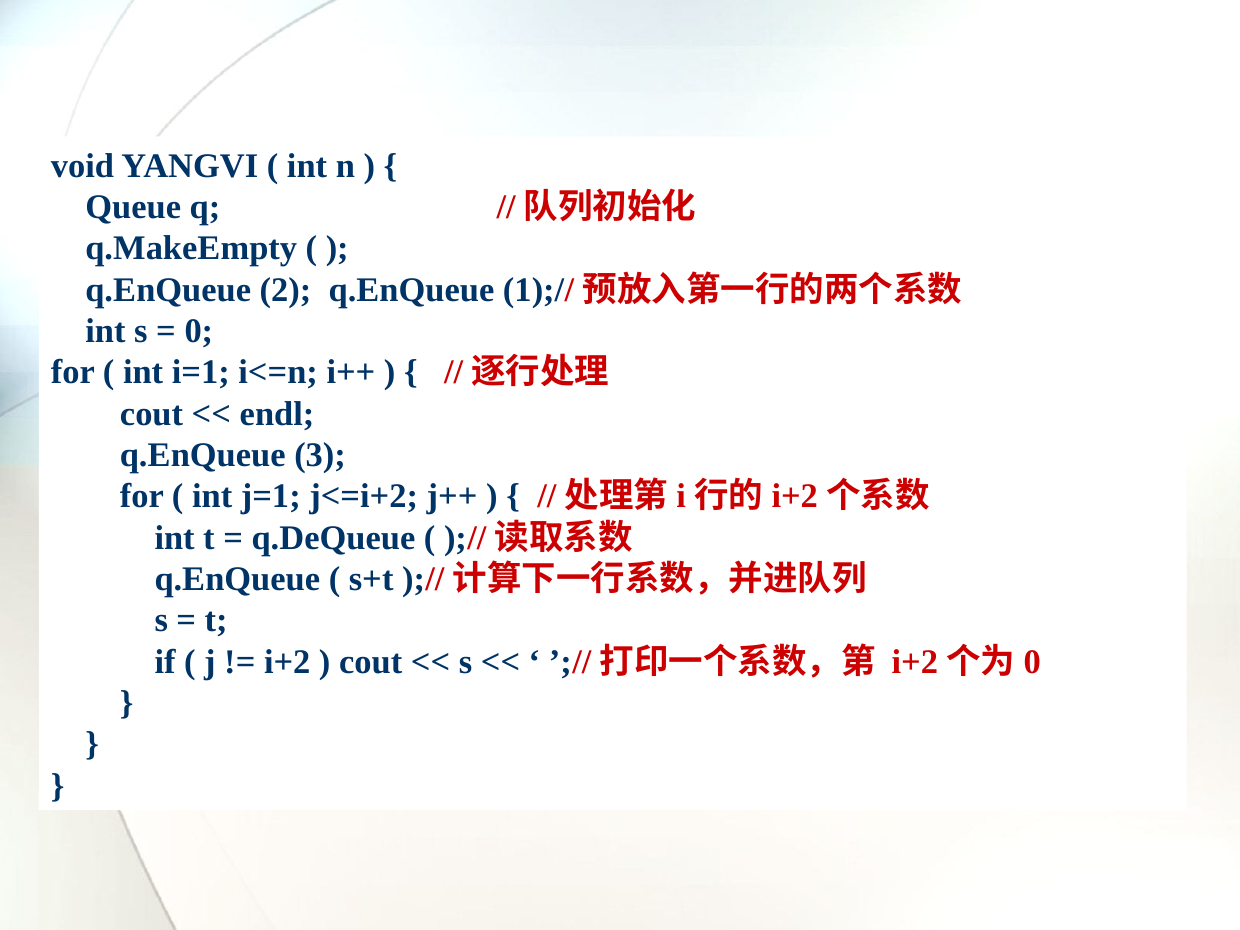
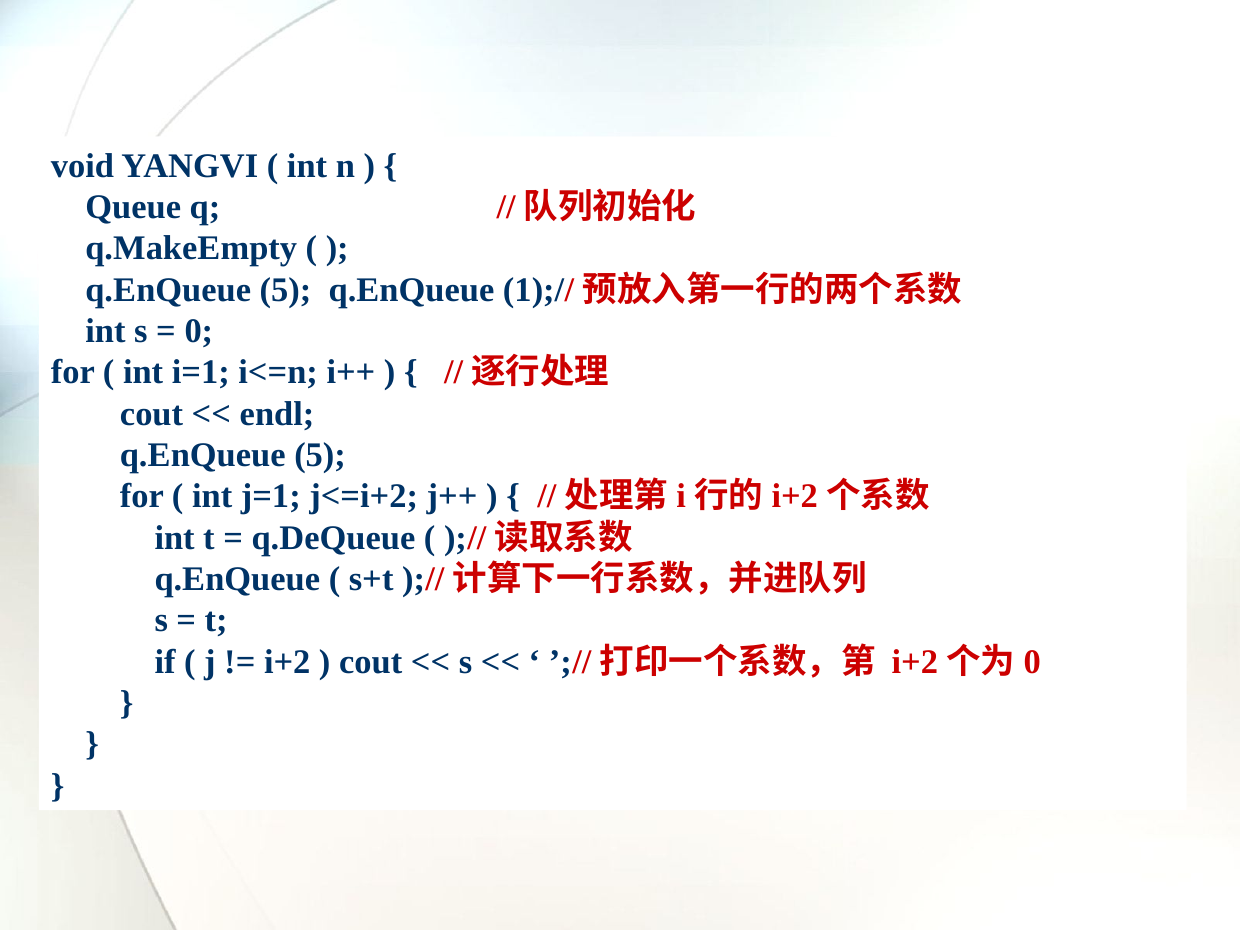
2 at (286, 290): 2 -> 5
3 at (320, 455): 3 -> 5
